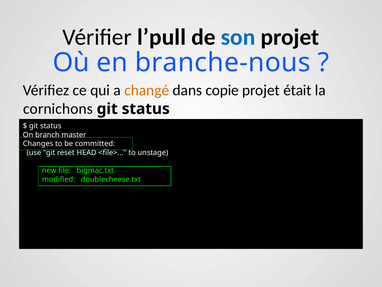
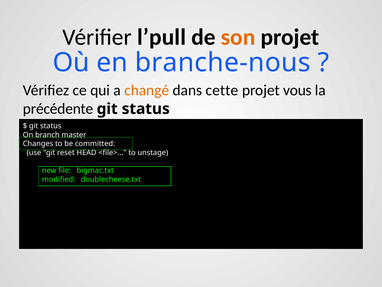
son colour: blue -> orange
copie: copie -> cette
était: était -> vous
cornichons: cornichons -> précédente
